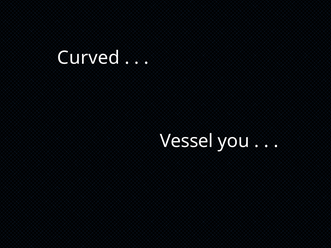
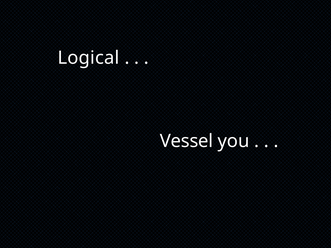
Curved: Curved -> Logical
